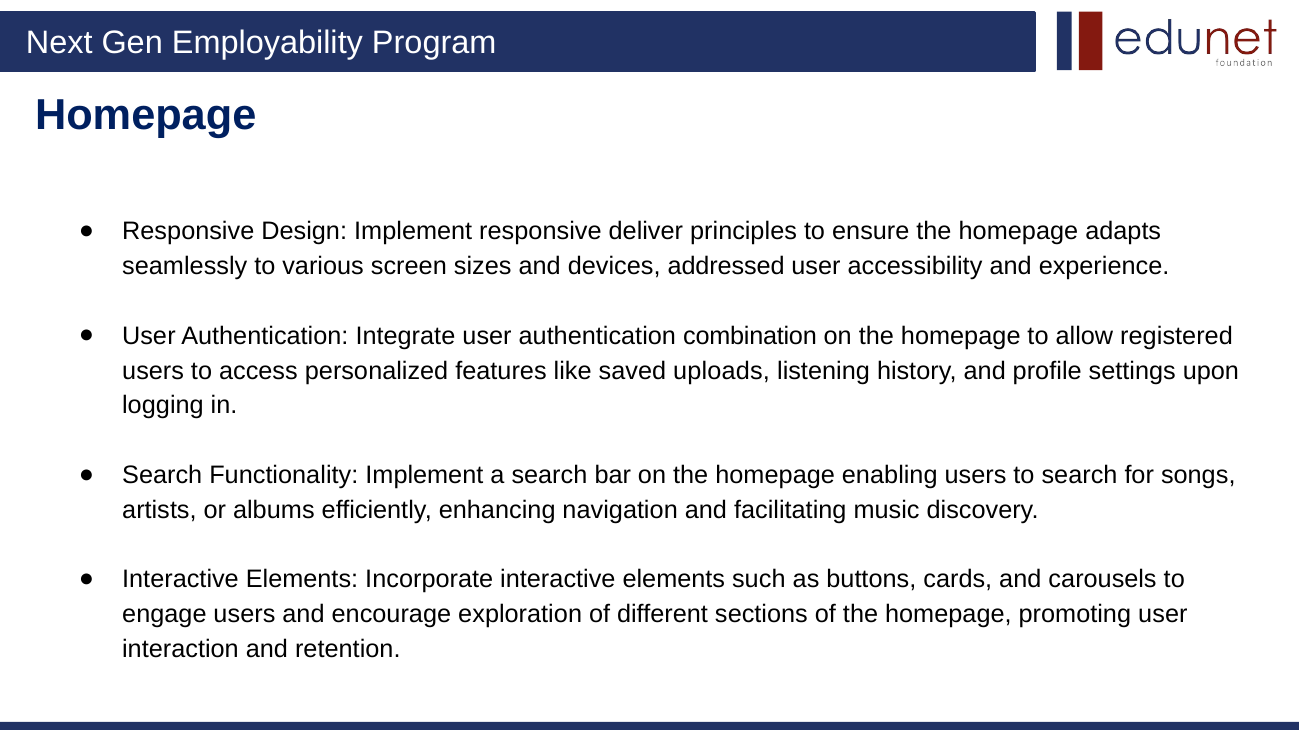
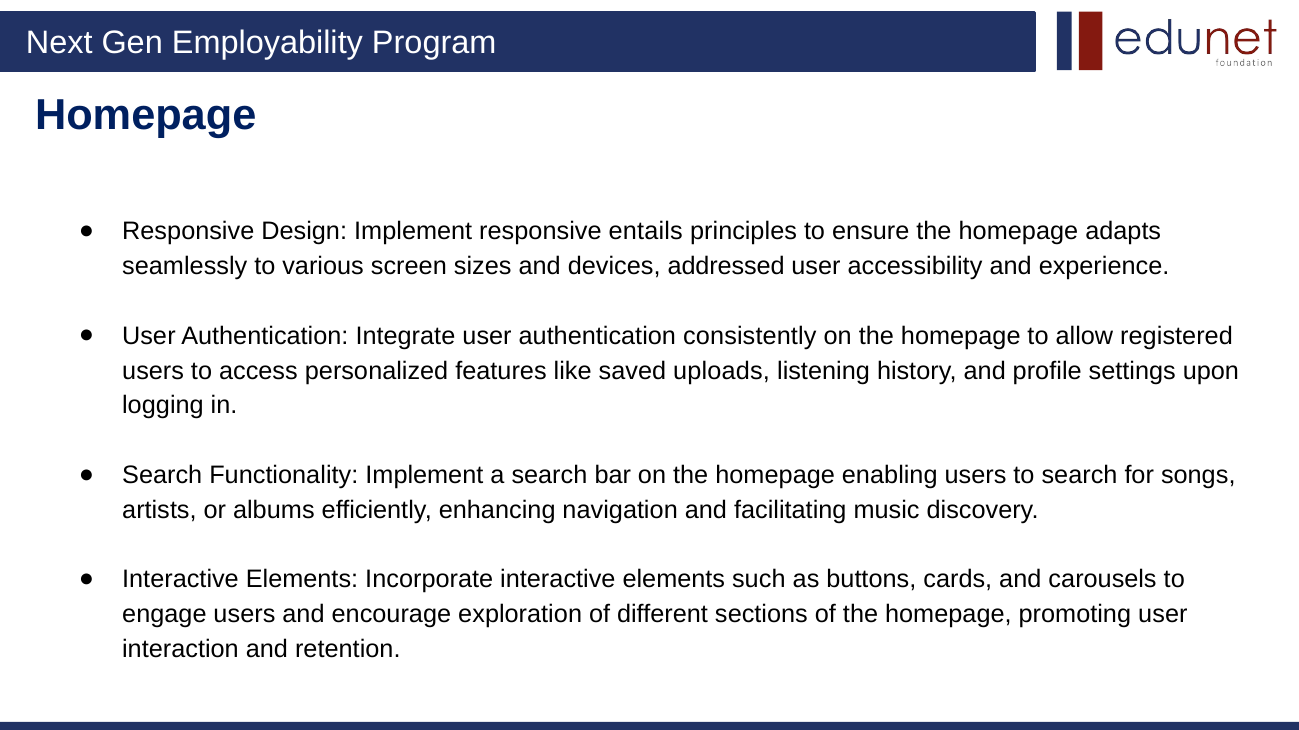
deliver: deliver -> entails
combination: combination -> consistently
